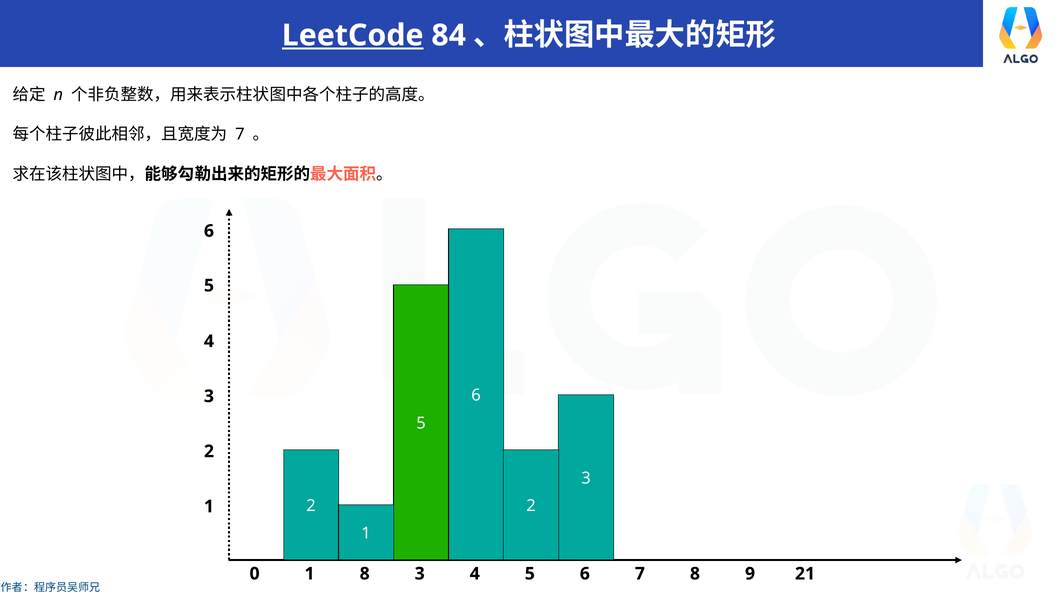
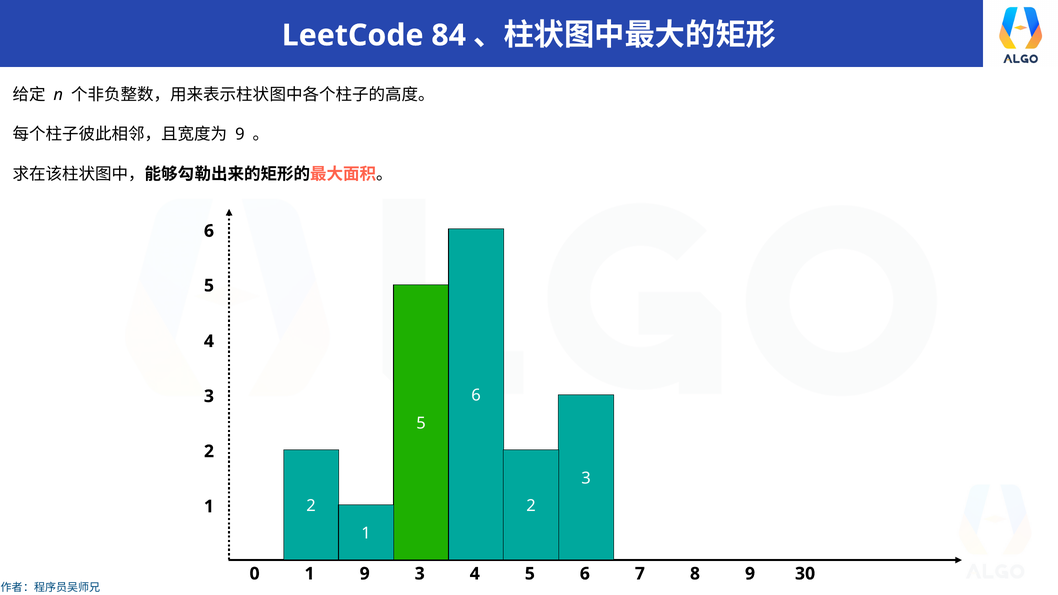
LeetCode underline: present -> none
7 at (240, 134): 7 -> 9
1 8: 8 -> 9
21: 21 -> 30
